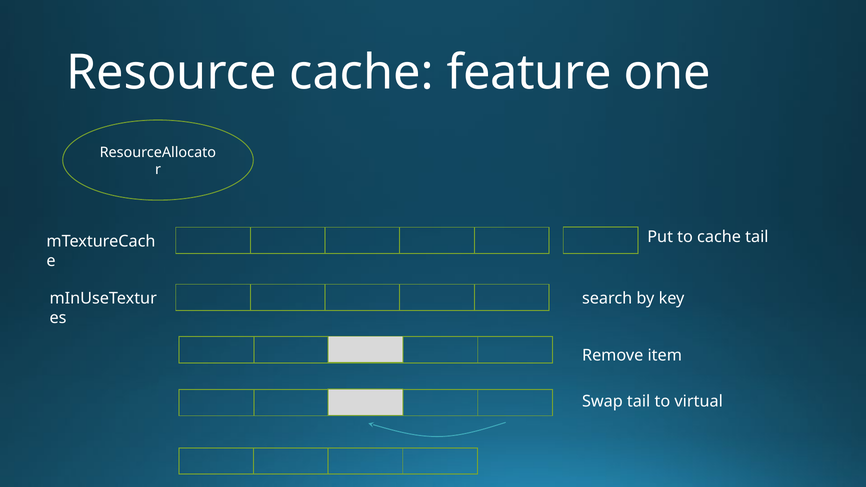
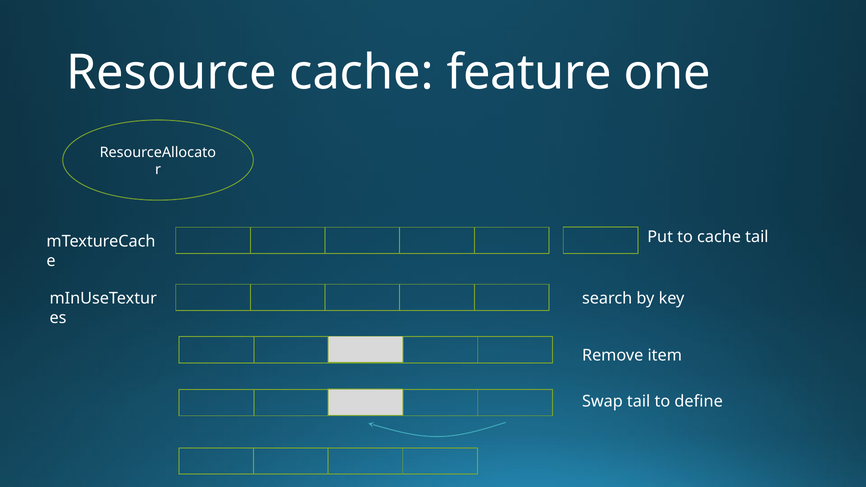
virtual: virtual -> define
